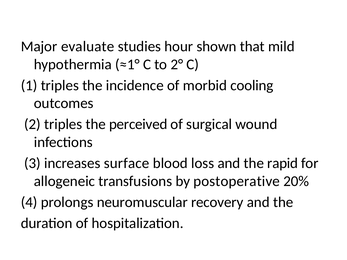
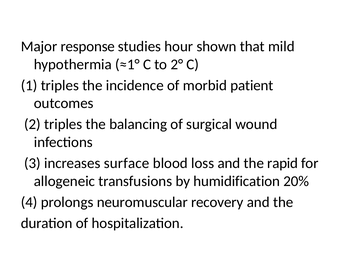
evaluate: evaluate -> response
cooling: cooling -> patient
perceived: perceived -> balancing
postoperative: postoperative -> humidification
